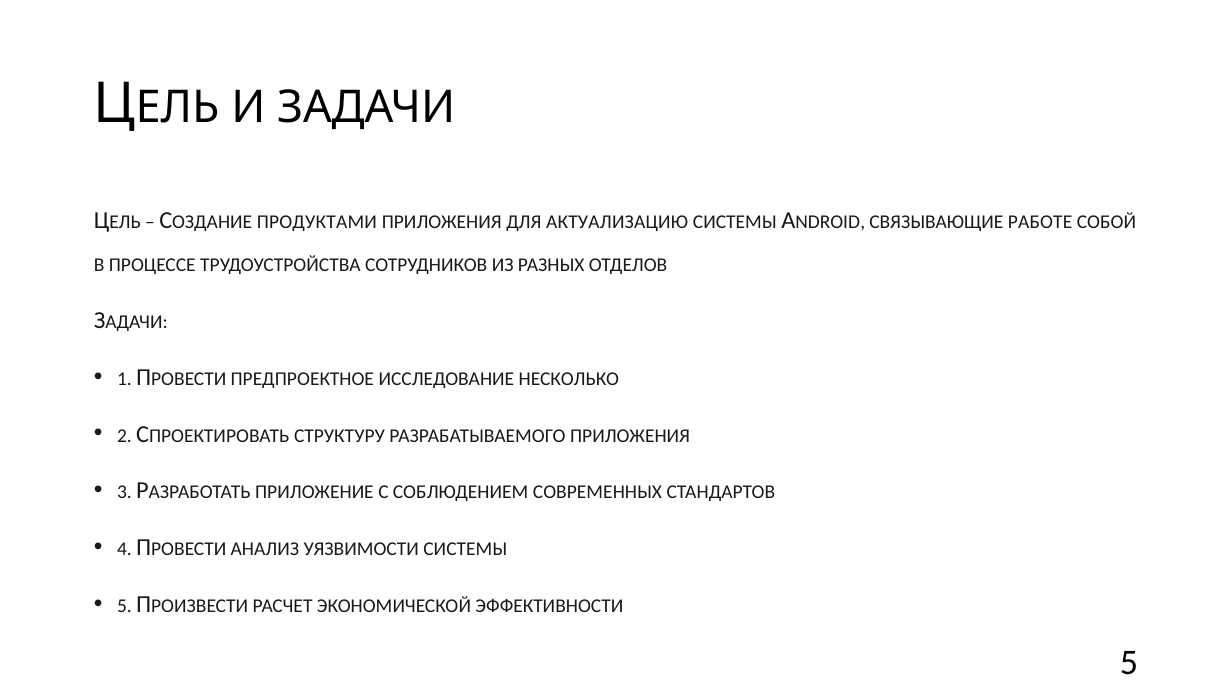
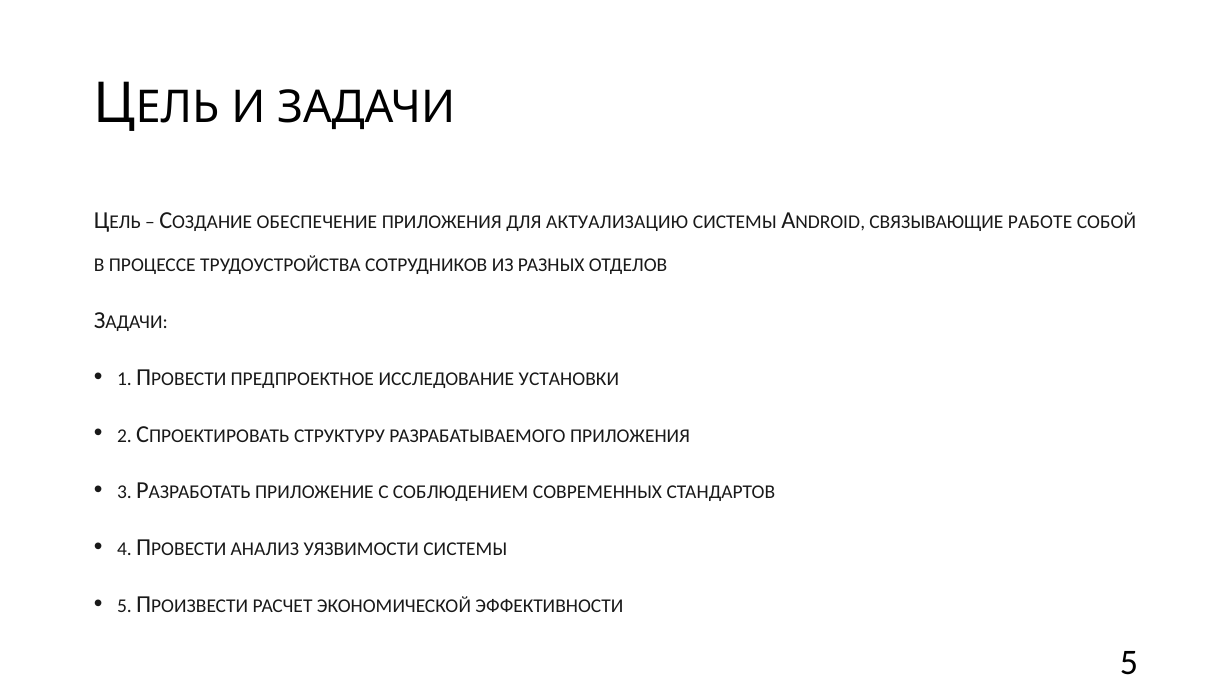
ПРОДУКТАМИ: ПРОДУКТАМИ -> ОБЕСПЕЧЕНИЕ
НЕСКОЛЬКО: НЕСКОЛЬКО -> УСТАНОВКИ
